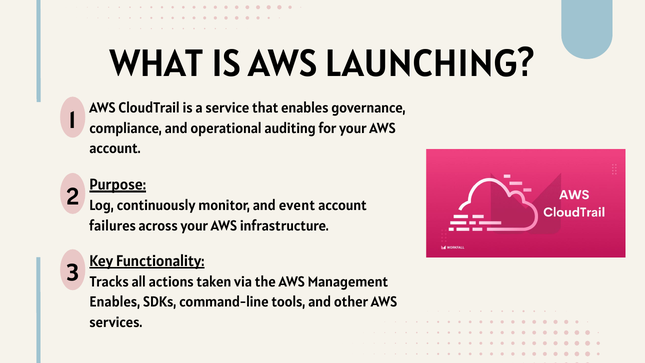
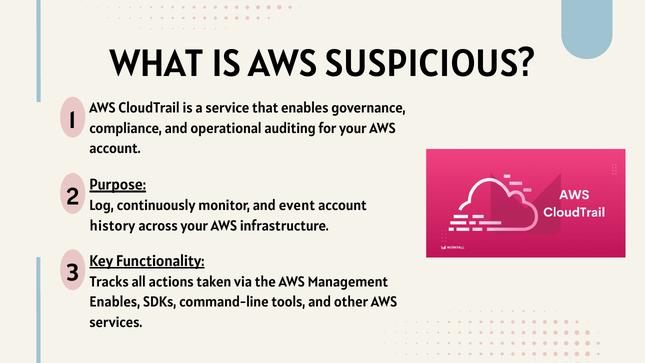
LAUNCHING: LAUNCHING -> SUSPICIOUS
failures: failures -> history
